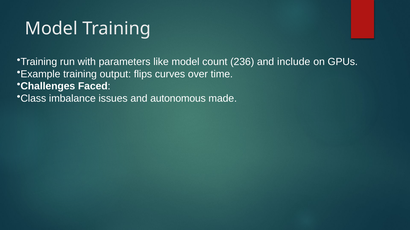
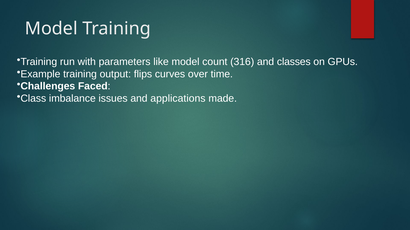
236: 236 -> 316
include: include -> classes
autonomous: autonomous -> applications
